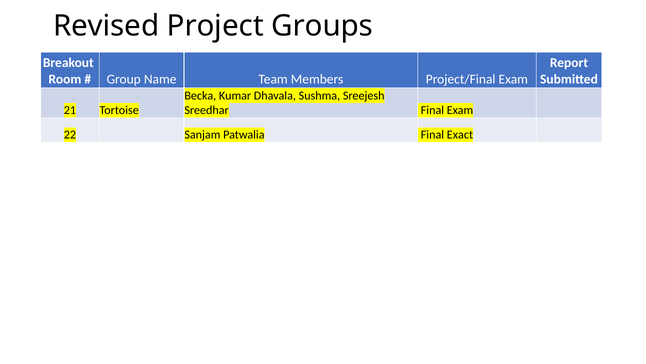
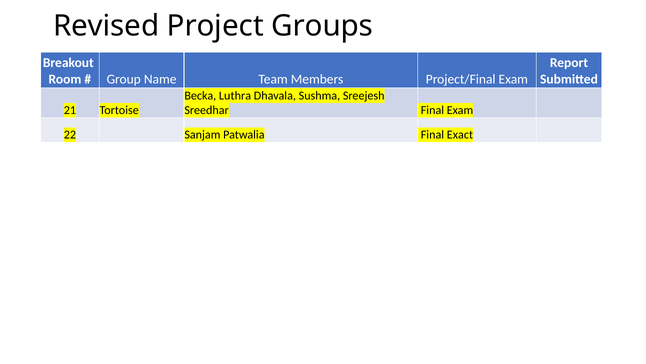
Kumar: Kumar -> Luthra
